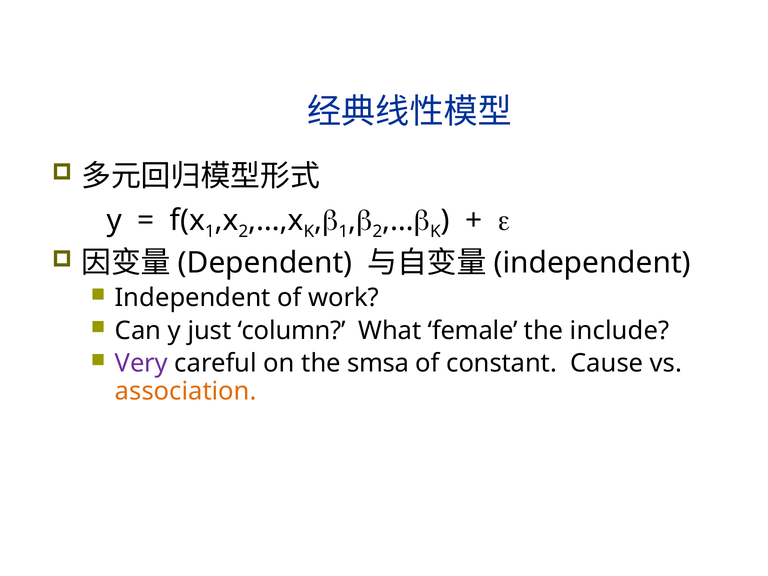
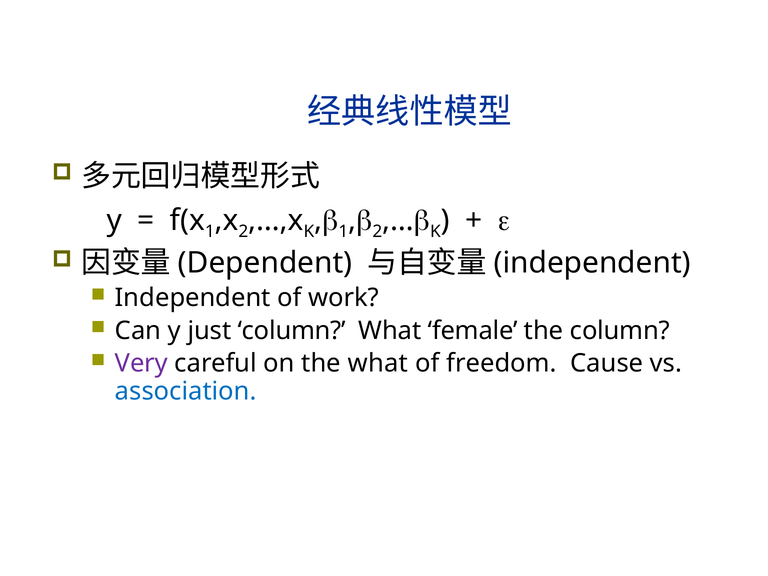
the include: include -> column
the smsa: smsa -> what
constant: constant -> freedom
association colour: orange -> blue
